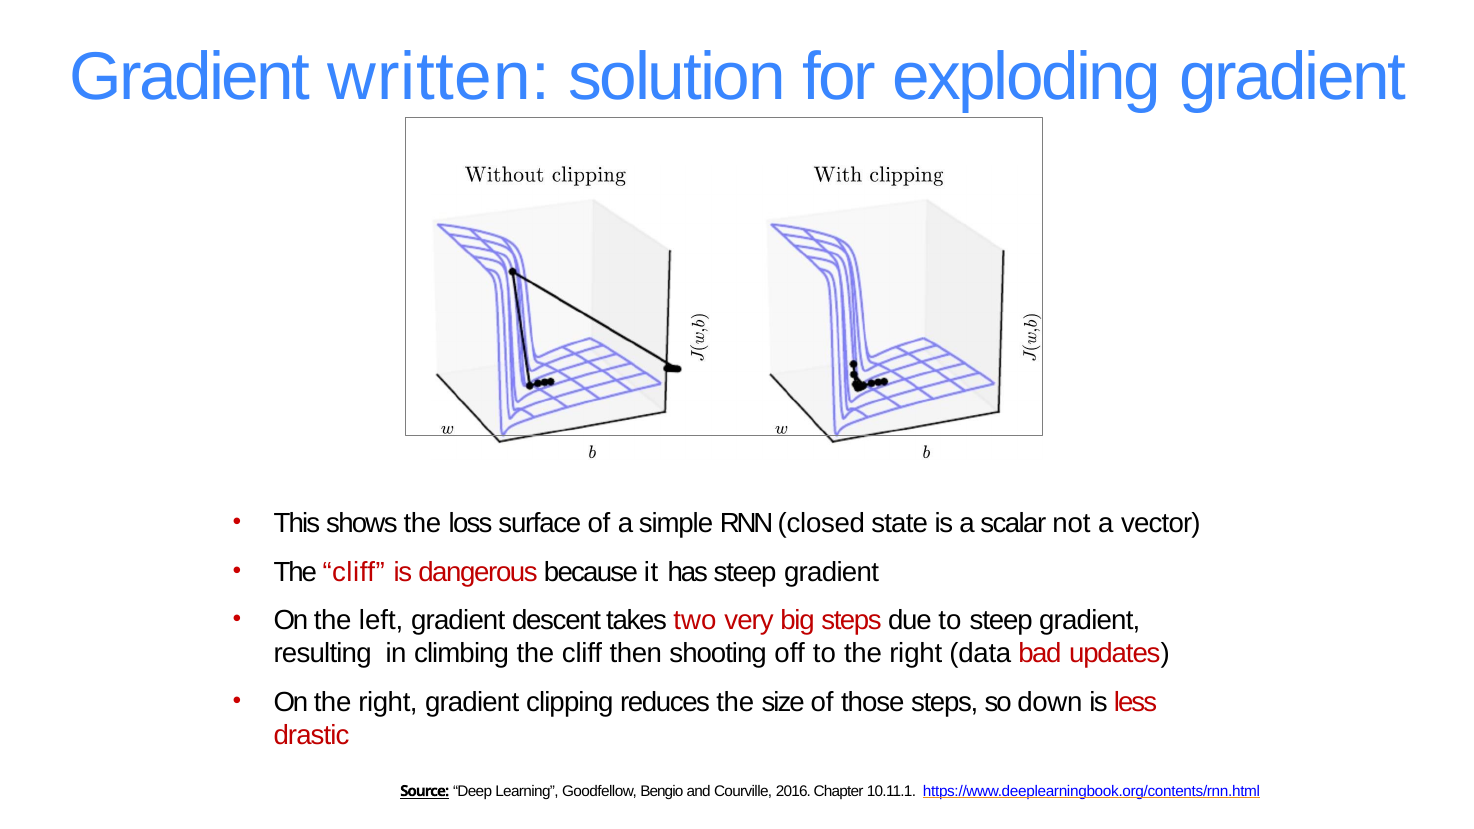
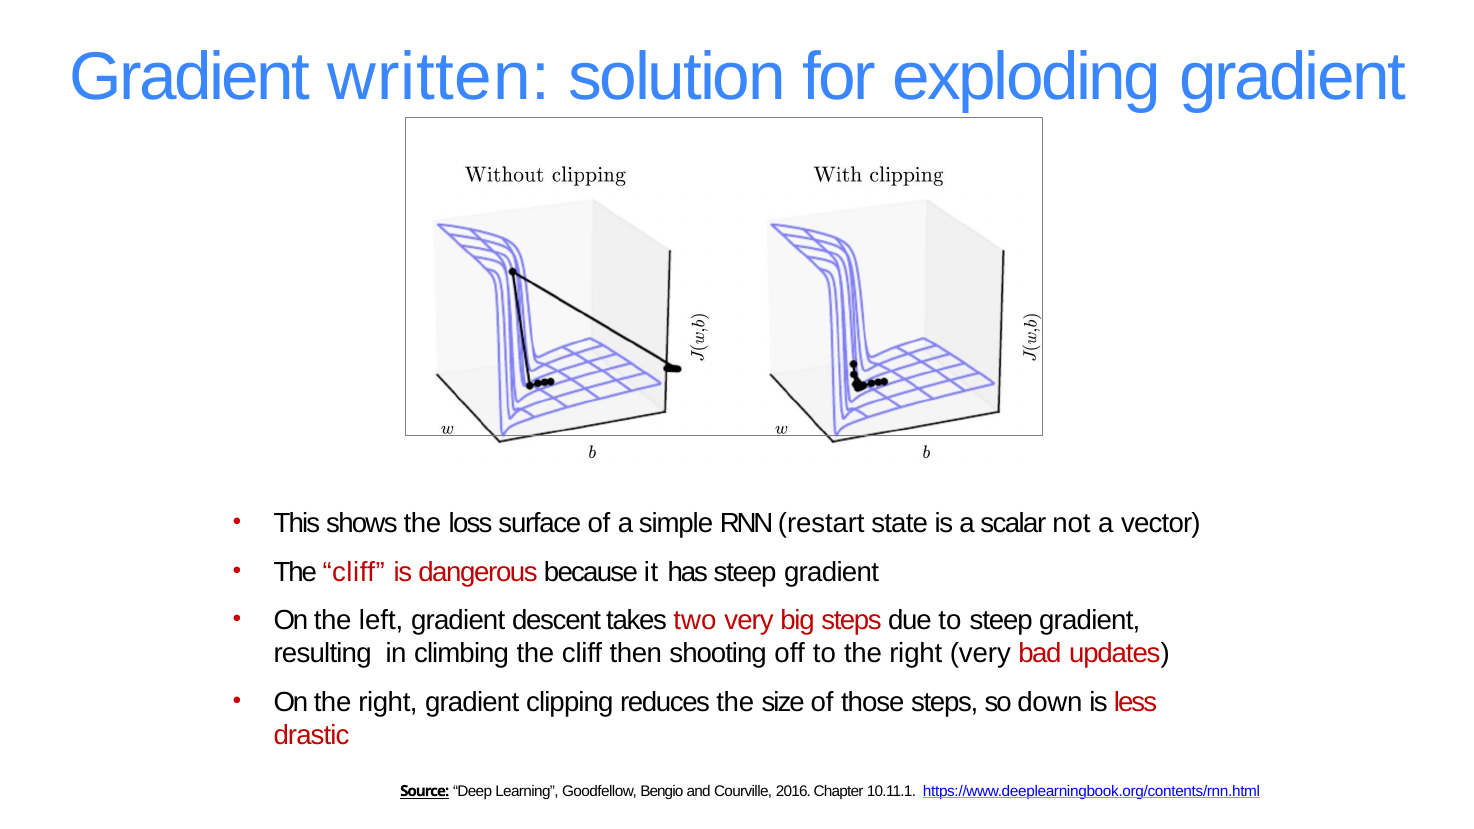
closed: closed -> restart
right data: data -> very
